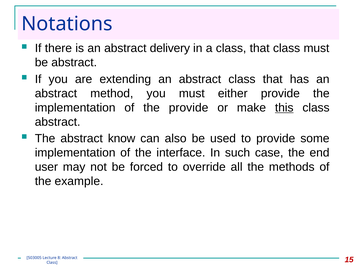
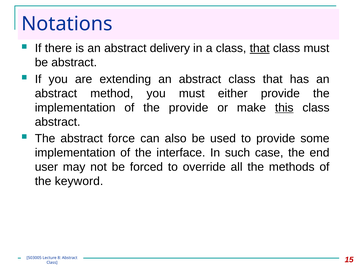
that at (260, 48) underline: none -> present
know: know -> force
example: example -> keyword
